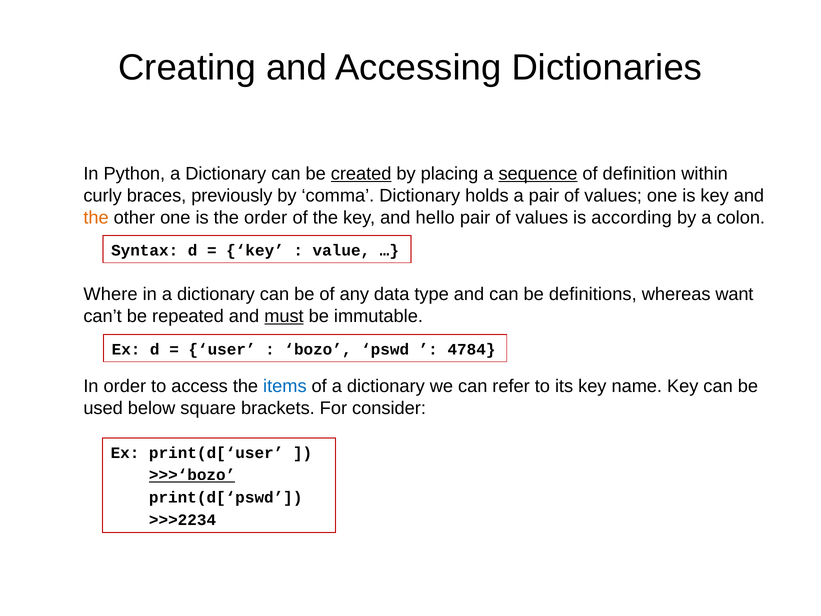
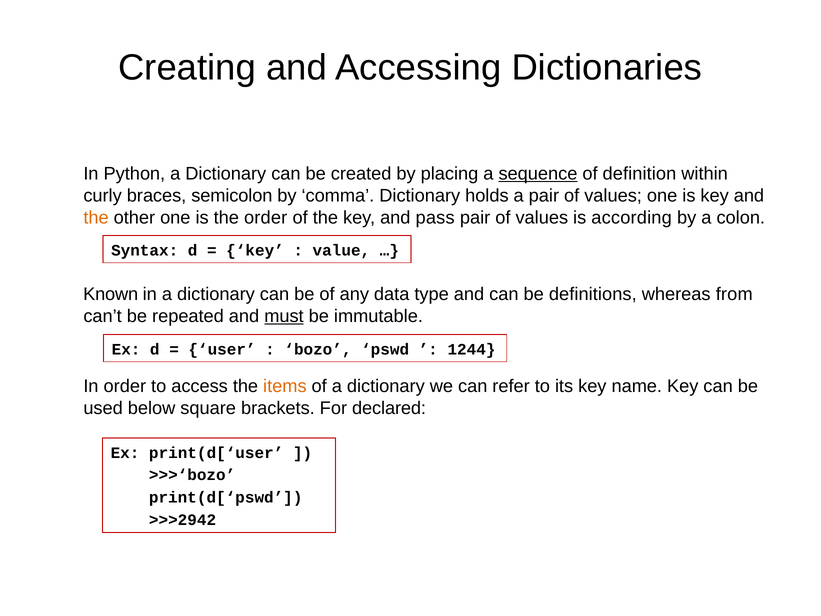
created underline: present -> none
previously: previously -> semicolon
hello: hello -> pass
Where: Where -> Known
want: want -> from
4784: 4784 -> 1244
items colour: blue -> orange
consider: consider -> declared
>>>‘bozo underline: present -> none
>>>2234: >>>2234 -> >>>2942
